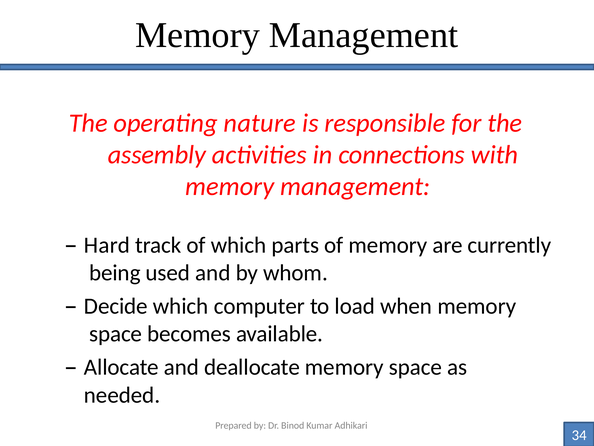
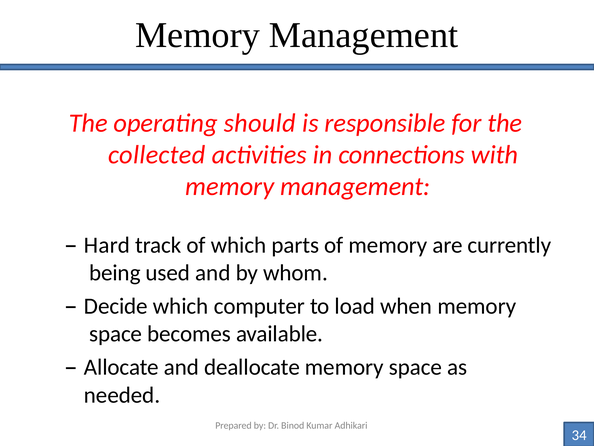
nature: nature -> should
assembly: assembly -> collected
